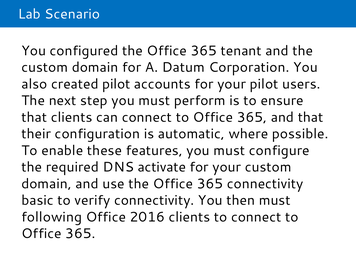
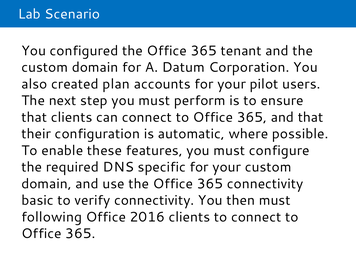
created pilot: pilot -> plan
activate: activate -> specific
